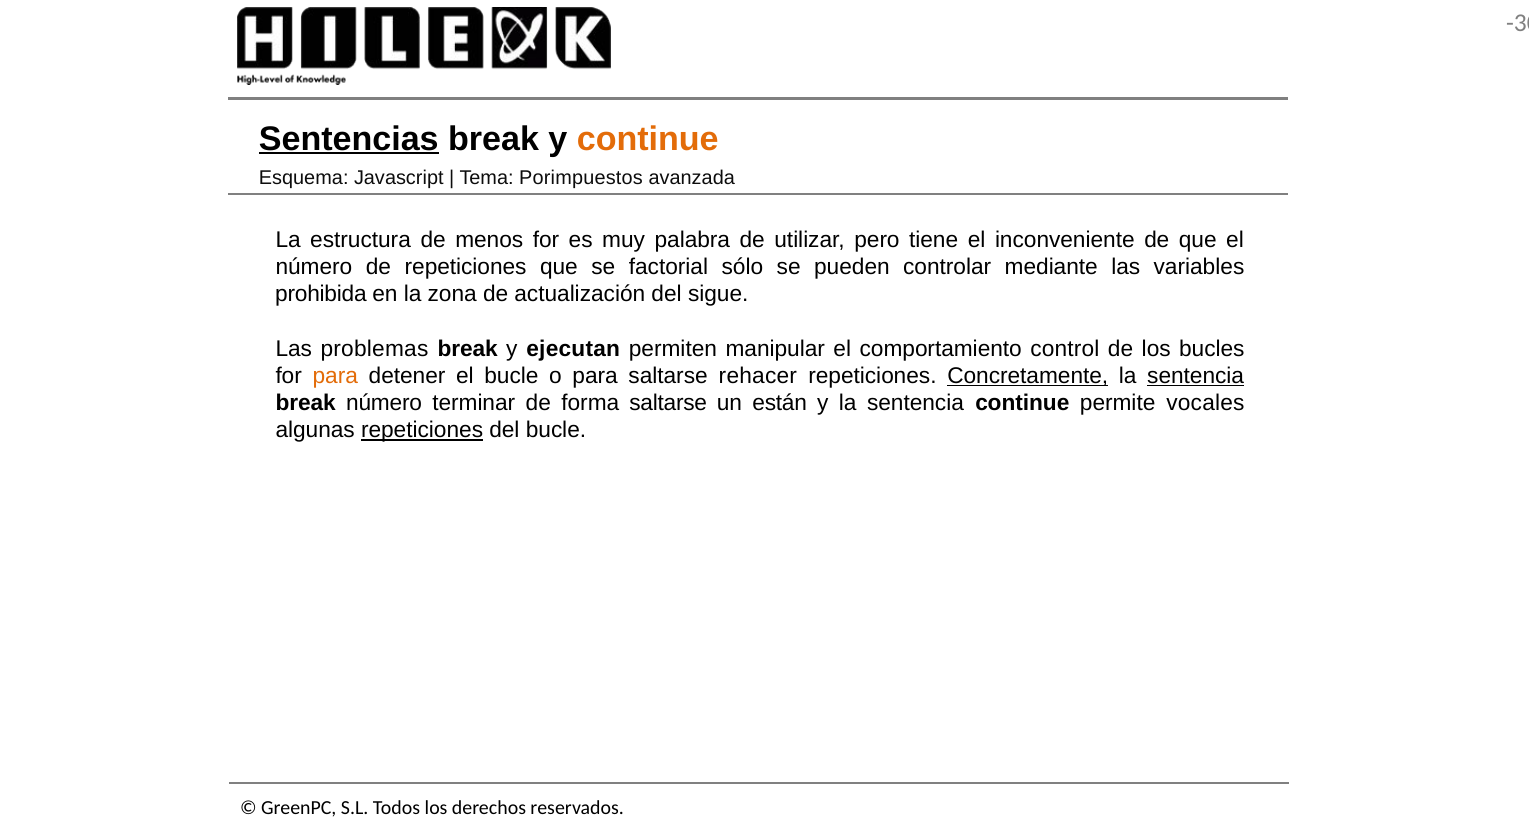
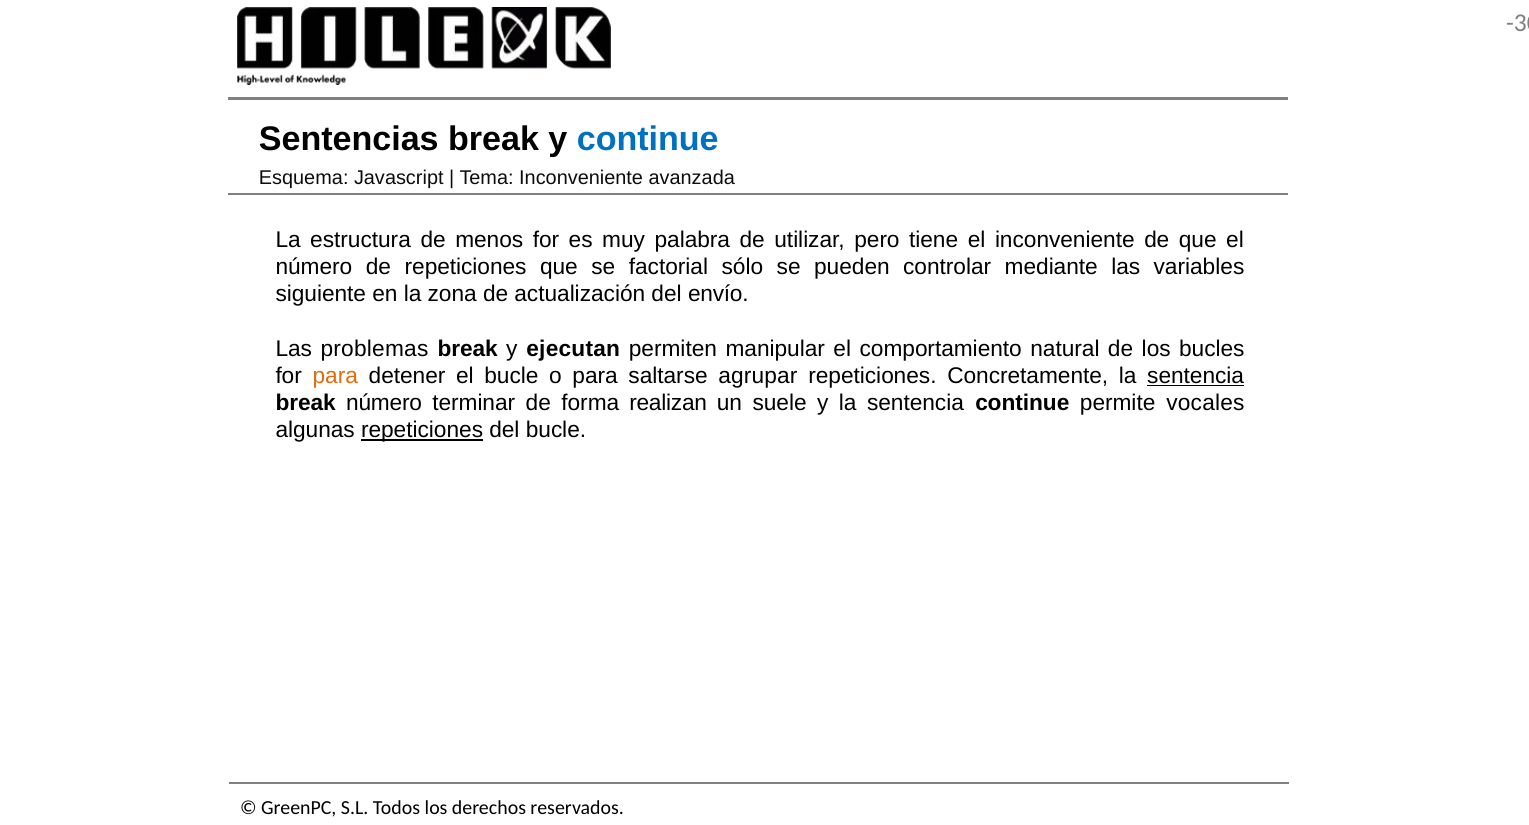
Sentencias underline: present -> none
continue at (648, 139) colour: orange -> blue
Tema Porimpuestos: Porimpuestos -> Inconveniente
prohibida: prohibida -> siguiente
sigue: sigue -> envío
control: control -> natural
rehacer: rehacer -> agrupar
Concretamente underline: present -> none
forma saltarse: saltarse -> realizan
están: están -> suele
